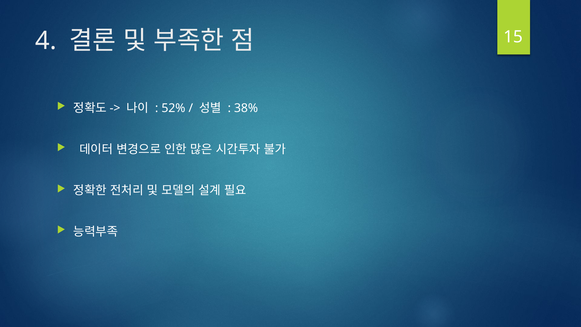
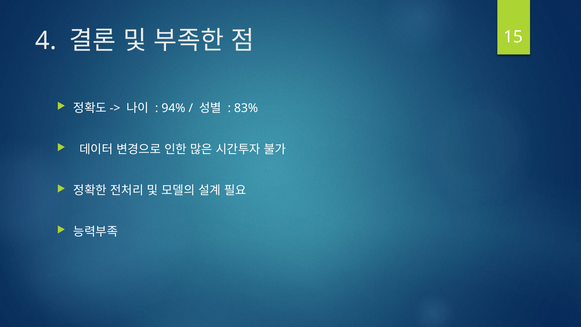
52%: 52% -> 94%
38%: 38% -> 83%
